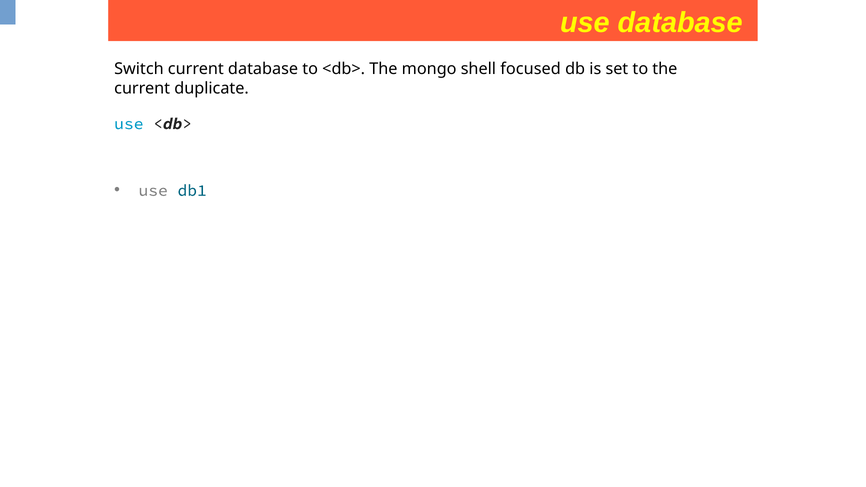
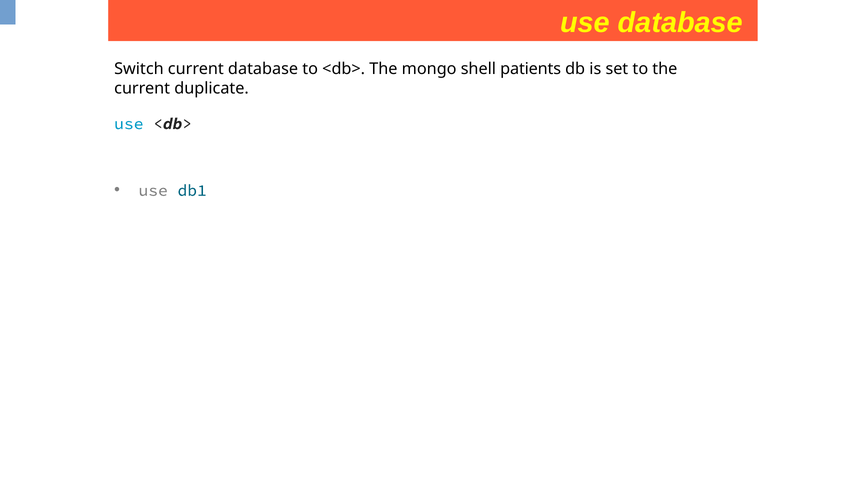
focused: focused -> patients
